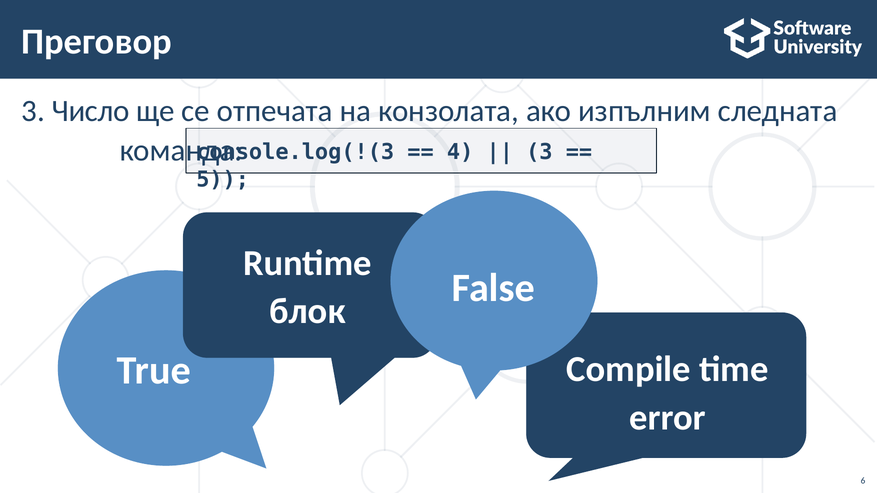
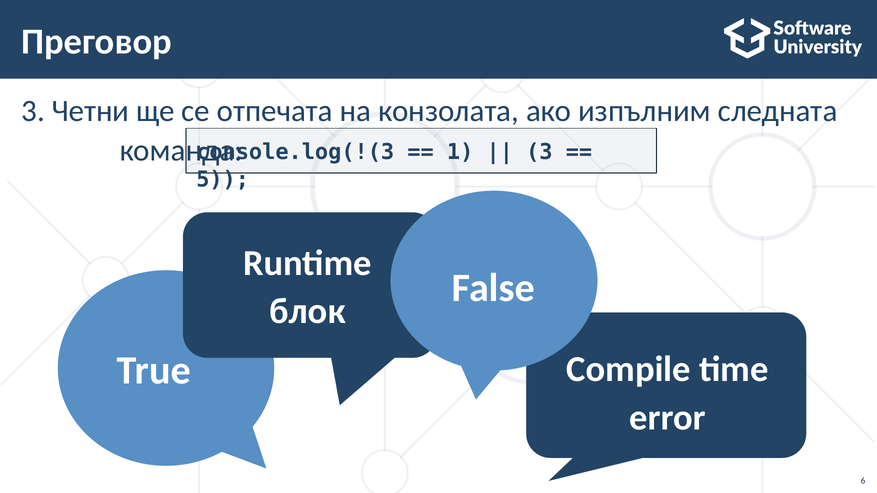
Число: Число -> Четни
4: 4 -> 1
